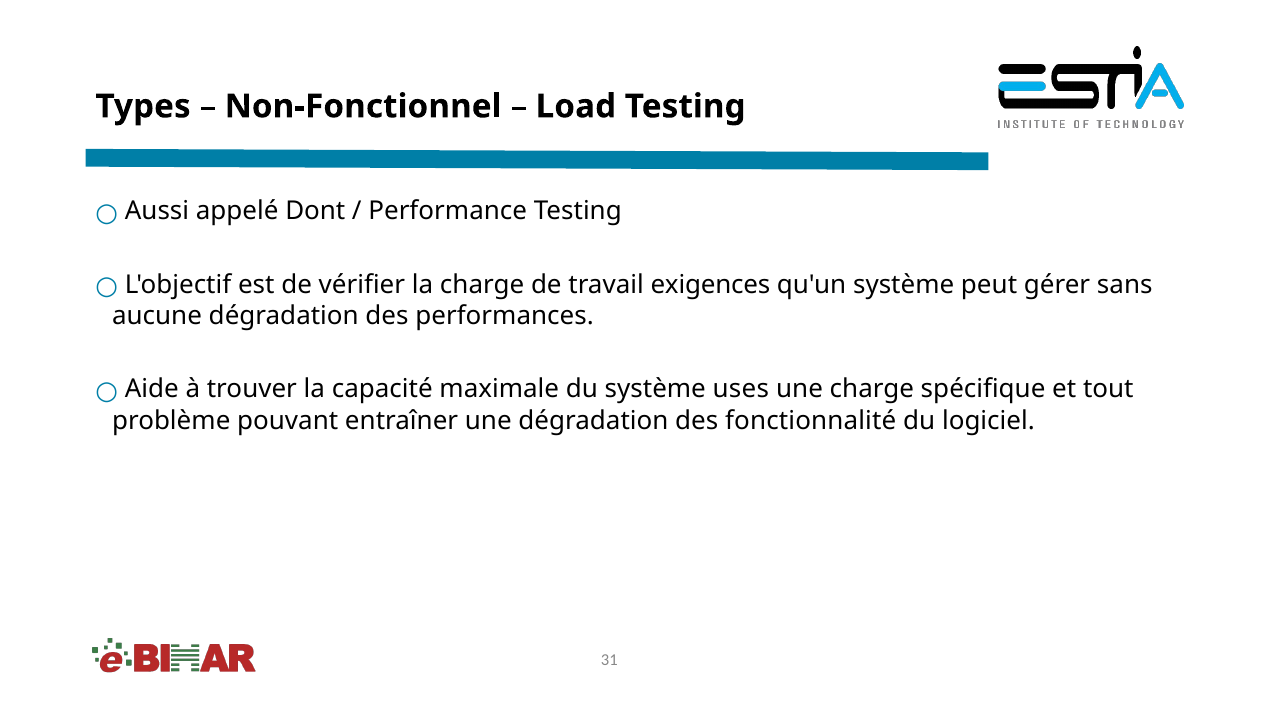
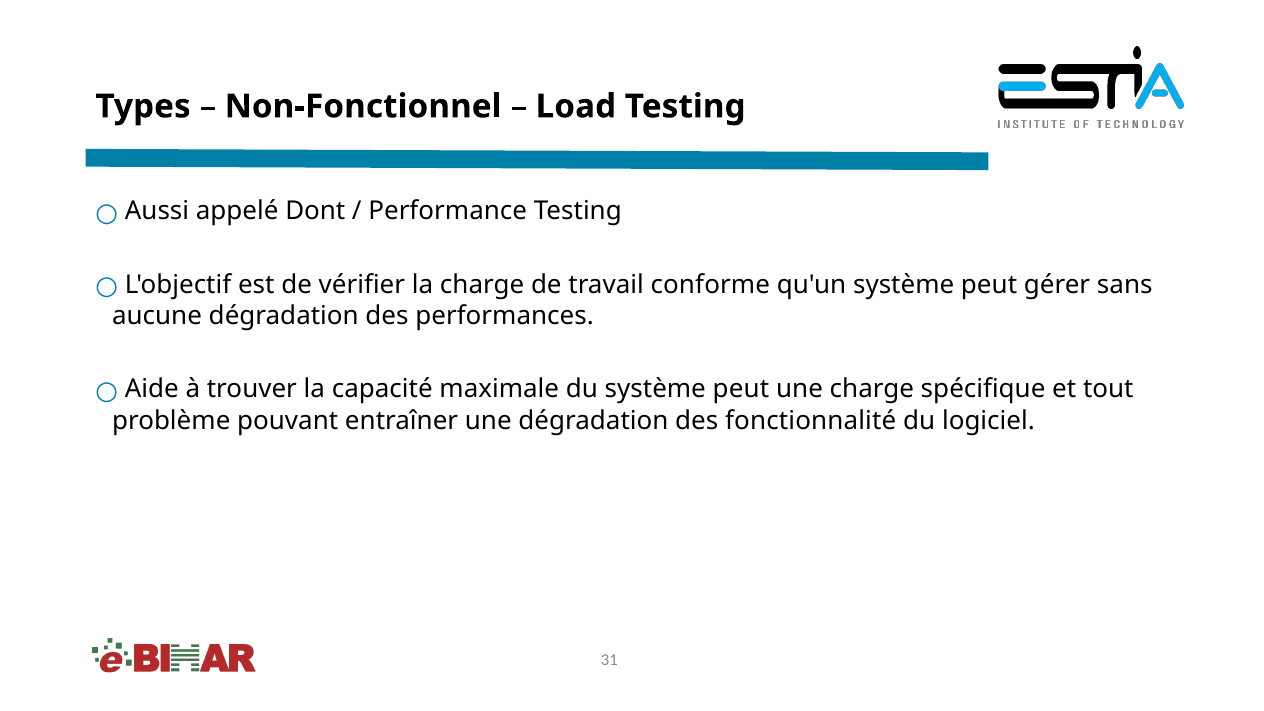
exigences: exigences -> conforme
du système uses: uses -> peut
